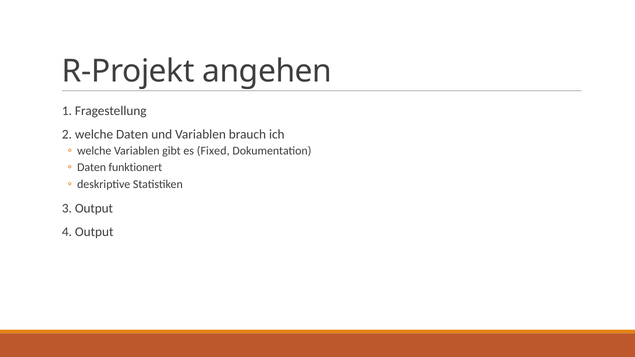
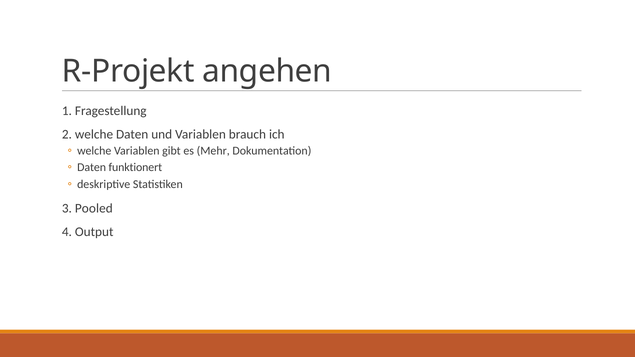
Fixed: Fixed -> Mehr
3 Output: Output -> Pooled
